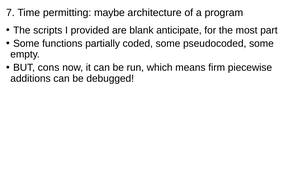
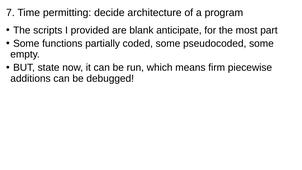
maybe: maybe -> decide
cons: cons -> state
